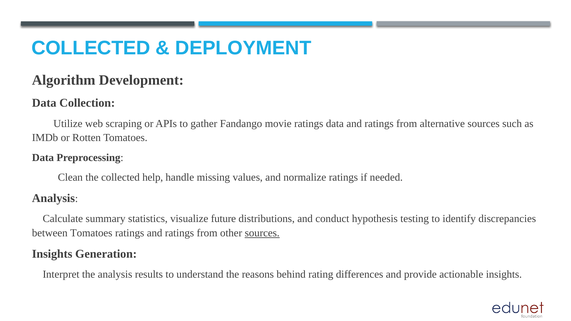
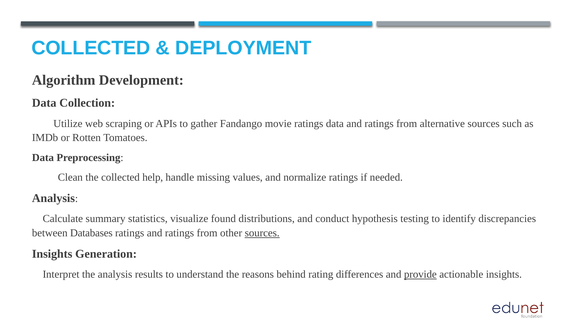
future: future -> found
between Tomatoes: Tomatoes -> Databases
provide underline: none -> present
